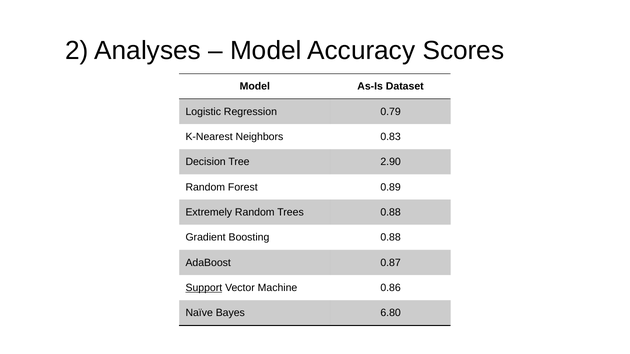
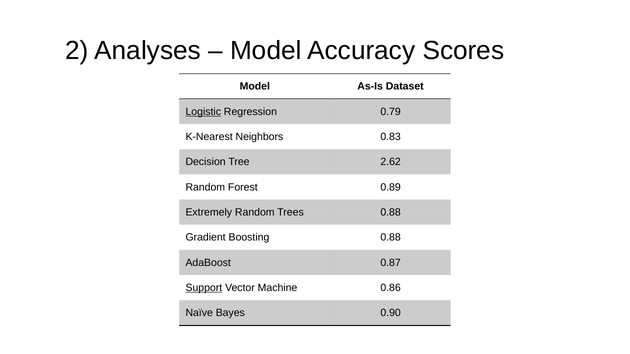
Logistic underline: none -> present
2.90: 2.90 -> 2.62
6.80: 6.80 -> 0.90
